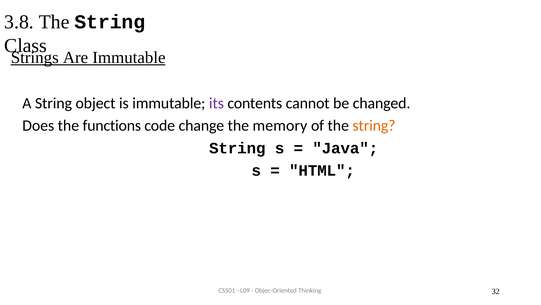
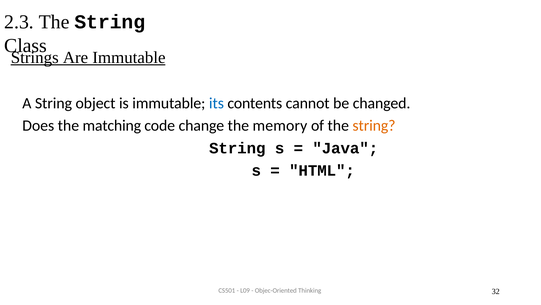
3.8: 3.8 -> 2.3
its colour: purple -> blue
functions: functions -> matching
